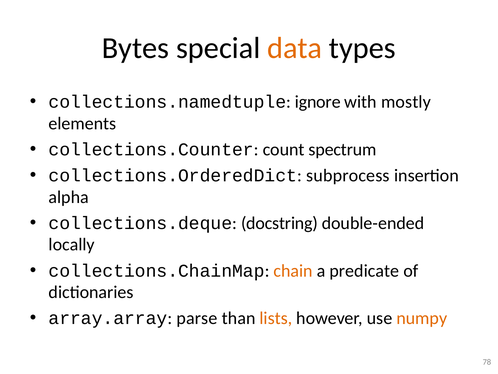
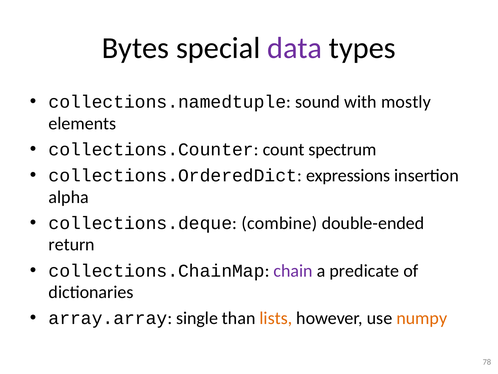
data colour: orange -> purple
ignore: ignore -> sound
subprocess: subprocess -> expressions
docstring: docstring -> combine
locally: locally -> return
chain colour: orange -> purple
parse: parse -> single
